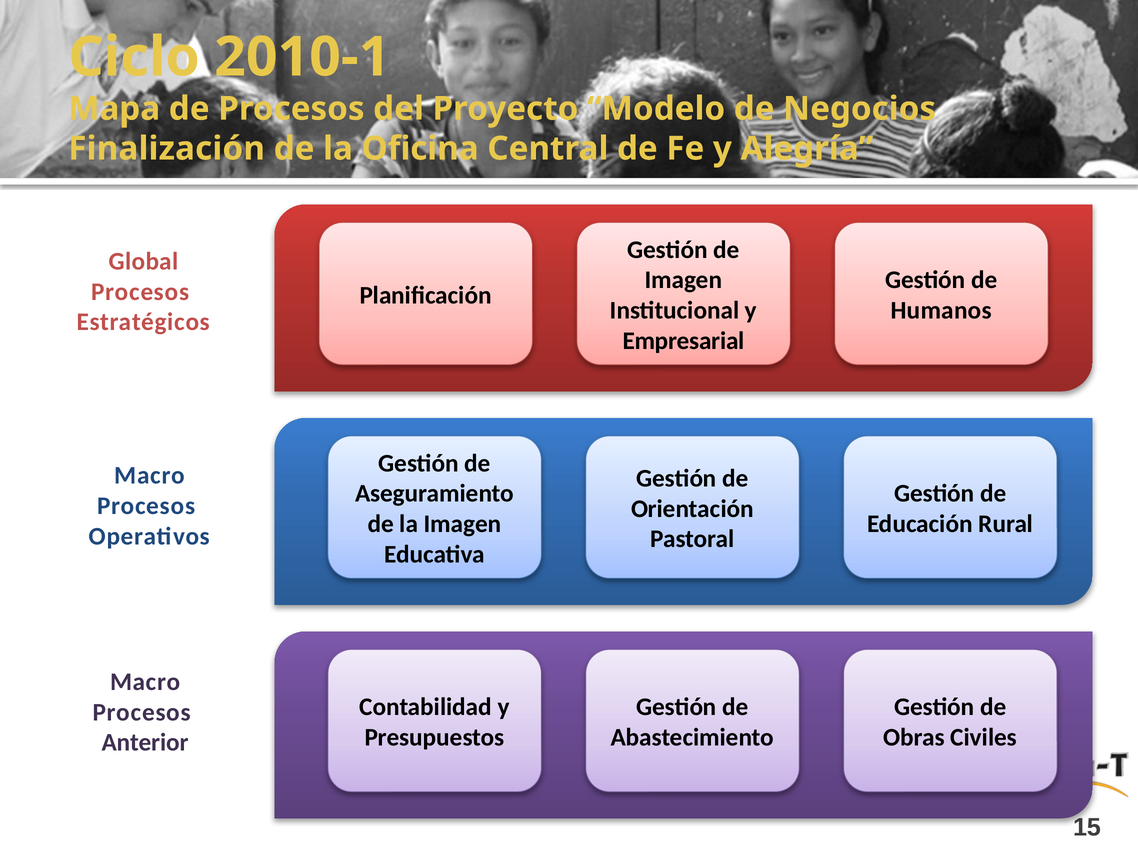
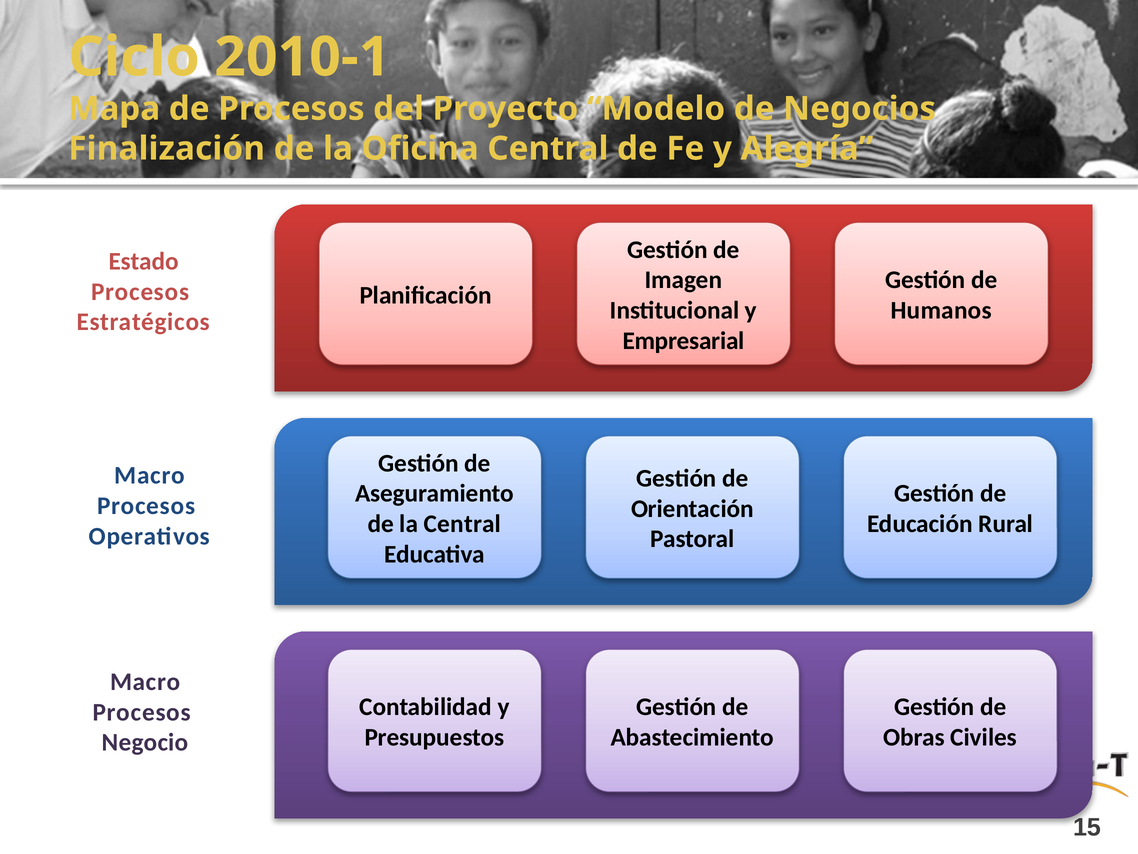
Global: Global -> Estado
la Imagen: Imagen -> Central
Anterior: Anterior -> Negocio
